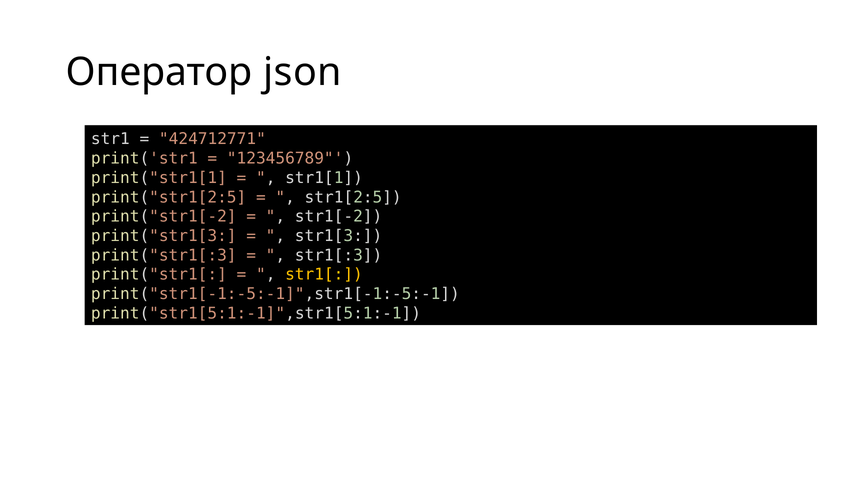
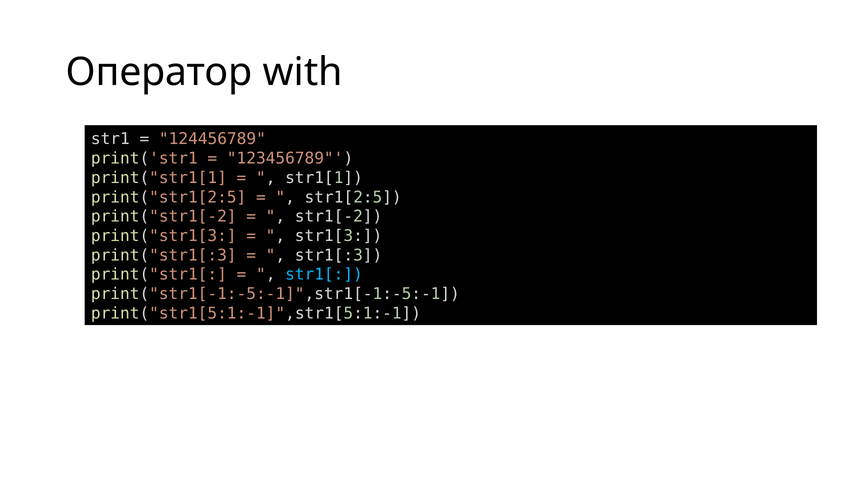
json: json -> with
424712771: 424712771 -> 124456789
str1[ colour: yellow -> light blue
